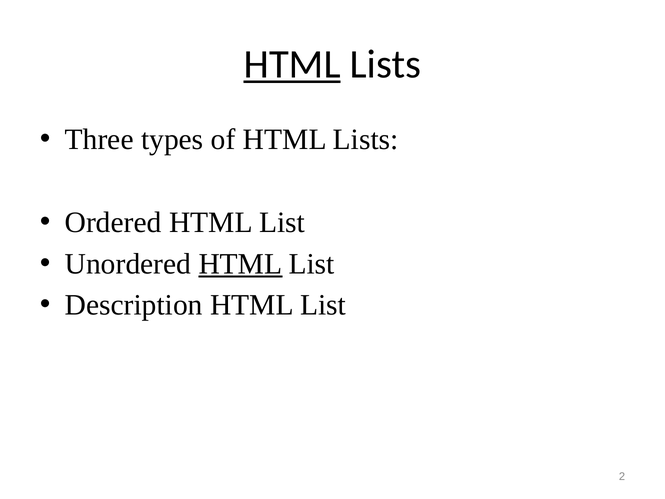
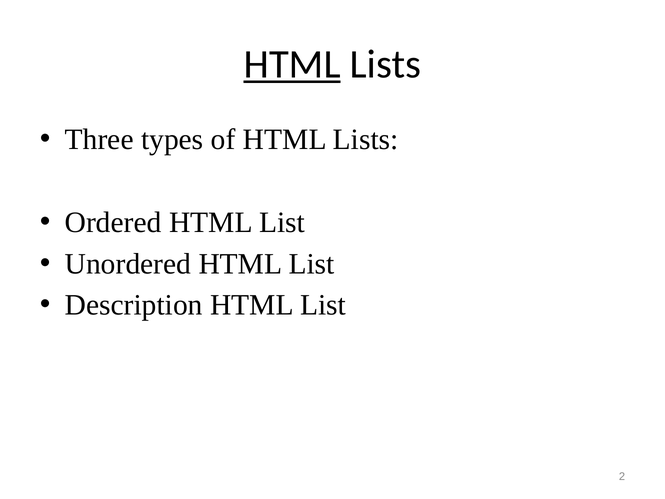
HTML at (240, 264) underline: present -> none
